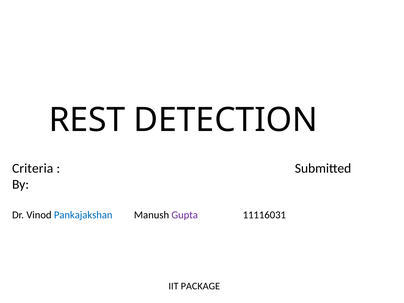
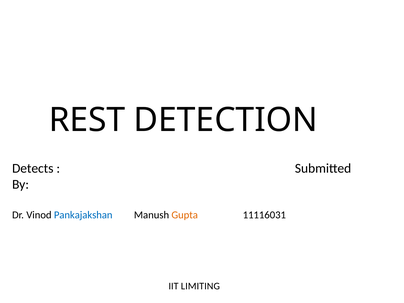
Criteria: Criteria -> Detects
Gupta colour: purple -> orange
PACKAGE: PACKAGE -> LIMITING
